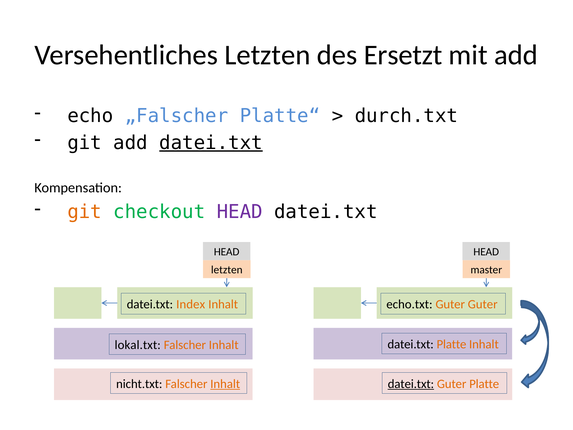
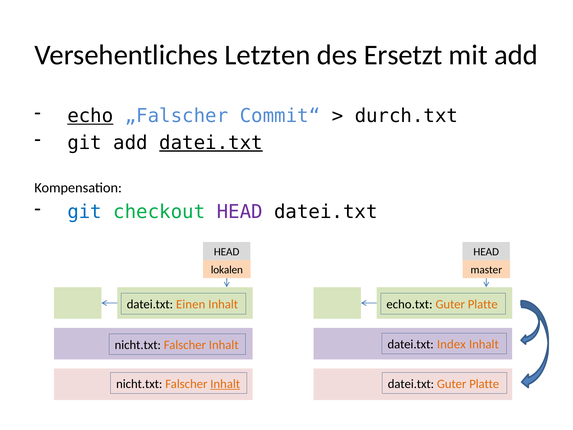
echo underline: none -> present
Platte“: Platte“ -> Commit“
git at (85, 212) colour: orange -> blue
letzten at (227, 270): letzten -> lokalen
Index: Index -> Einen
Guter at (483, 304): Guter -> Platte
datei.txt Platte: Platte -> Index
lokal.txt at (138, 345): lokal.txt -> nicht.txt
datei.txt at (411, 384) underline: present -> none
